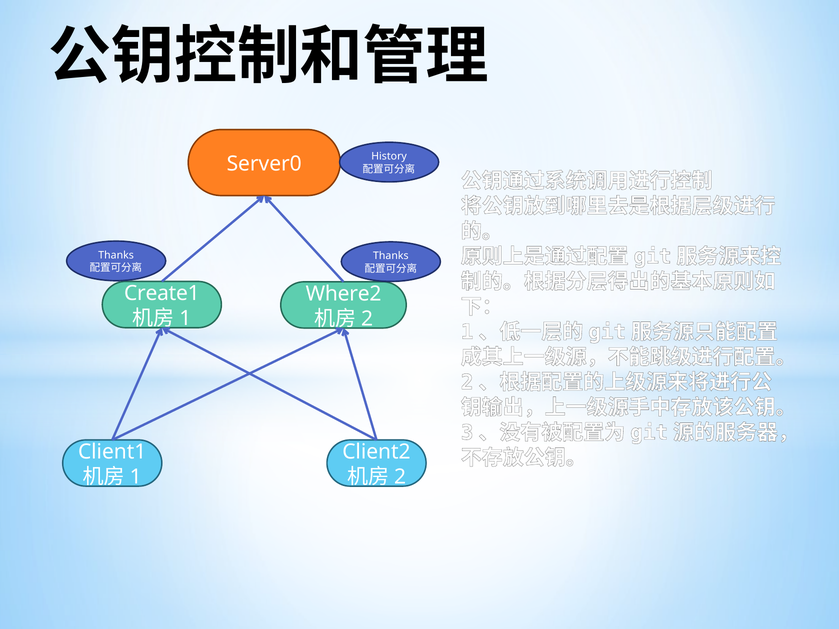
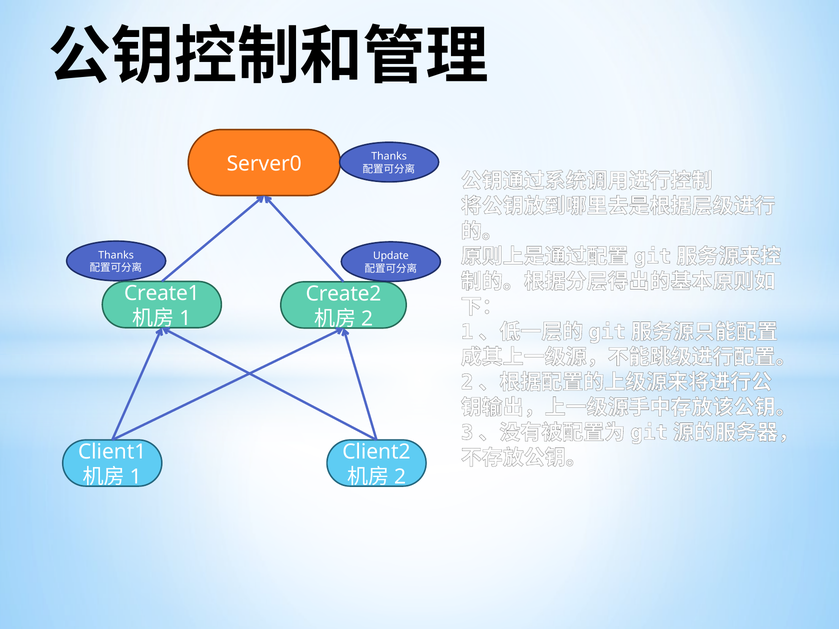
History at (389, 157): History -> Thanks
Thanks at (391, 256): Thanks -> Update
Where2: Where2 -> Create2
